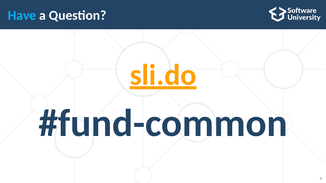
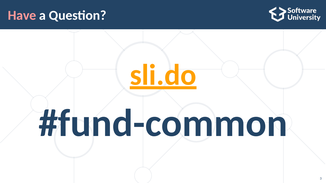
Have colour: light blue -> pink
